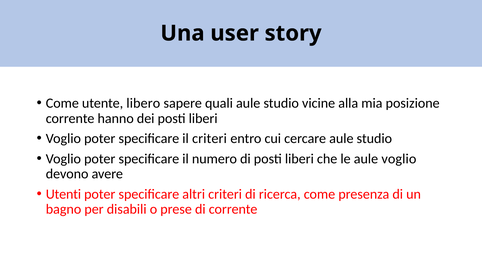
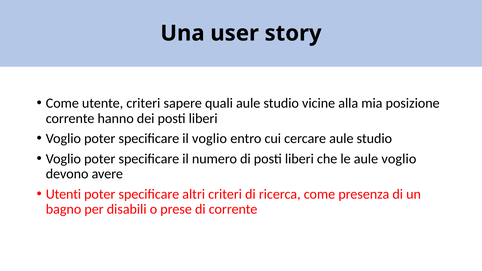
utente libero: libero -> criteri
il criteri: criteri -> voglio
